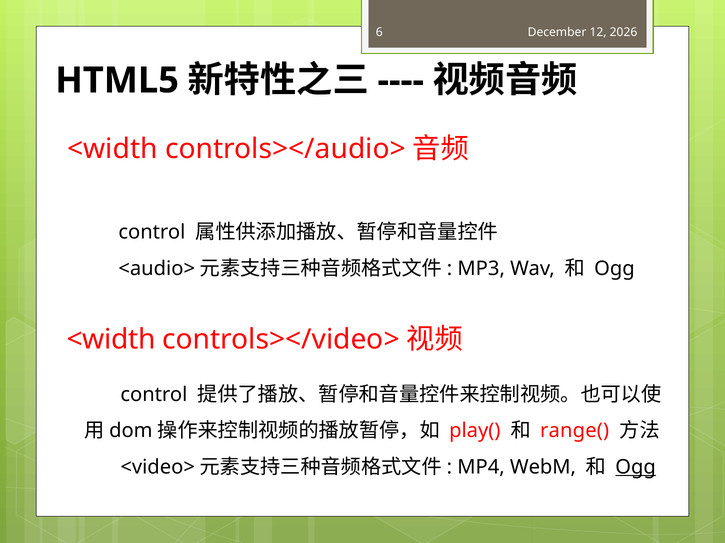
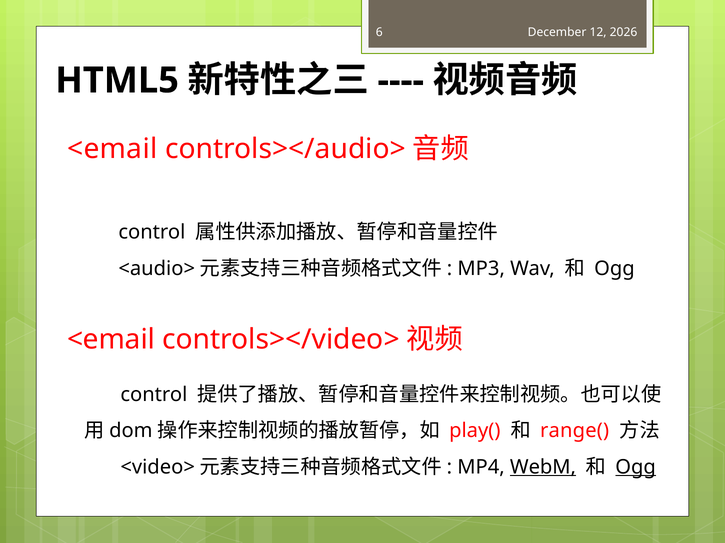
<width at (112, 149): <width -> <email
<width at (111, 340): <width -> <email
WebM underline: none -> present
